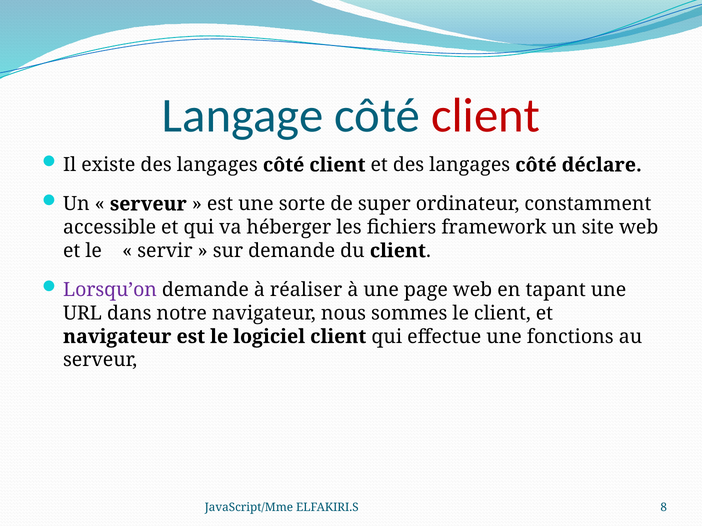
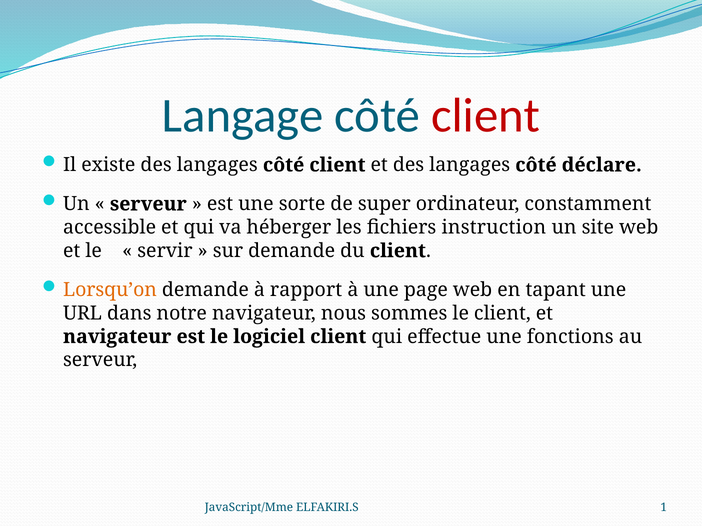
framework: framework -> instruction
Lorsqu’on colour: purple -> orange
réaliser: réaliser -> rapport
8: 8 -> 1
